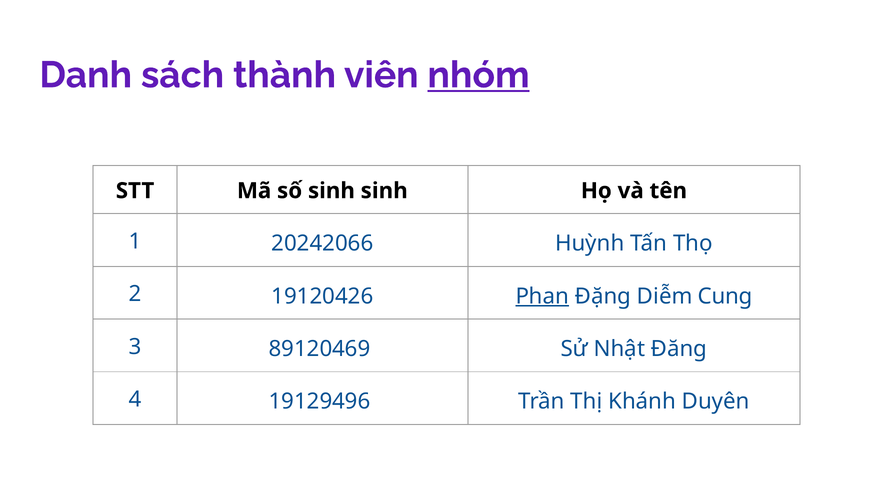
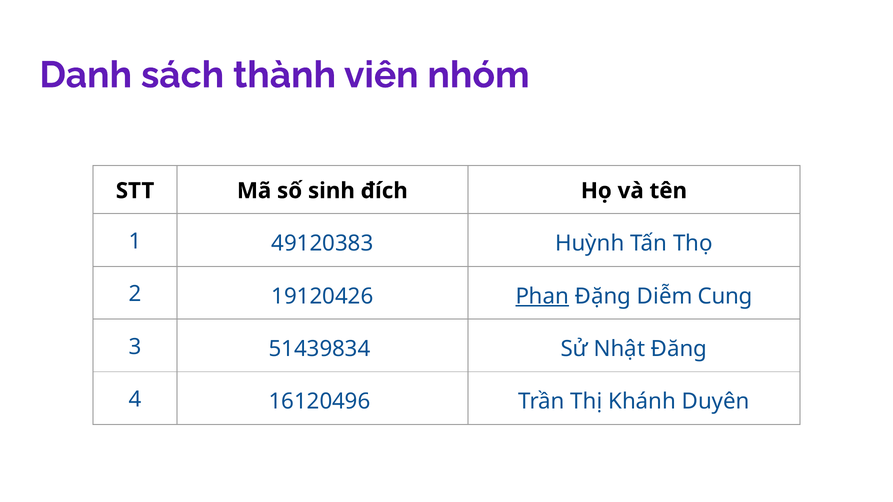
nhóm underline: present -> none
sinh sinh: sinh -> đích
20242066: 20242066 -> 49120383
89120469: 89120469 -> 51439834
19129496: 19129496 -> 16120496
